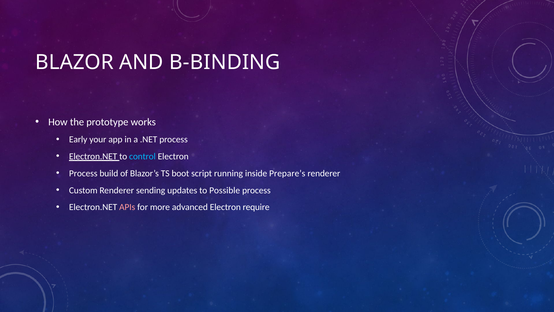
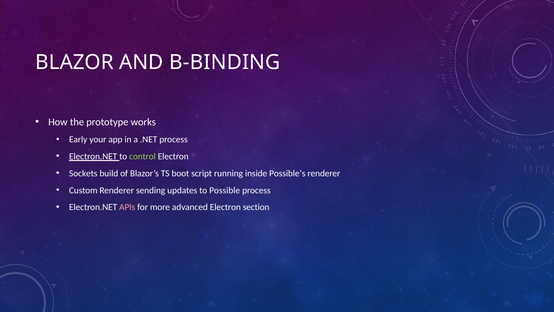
control colour: light blue -> light green
Process at (83, 173): Process -> Sockets
Prepare’s: Prepare’s -> Possible’s
require: require -> section
